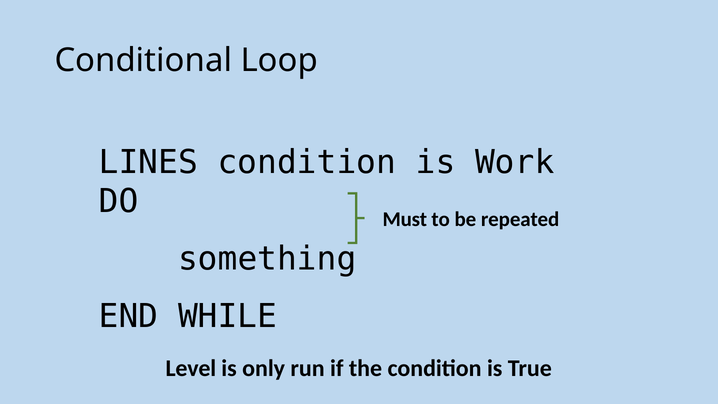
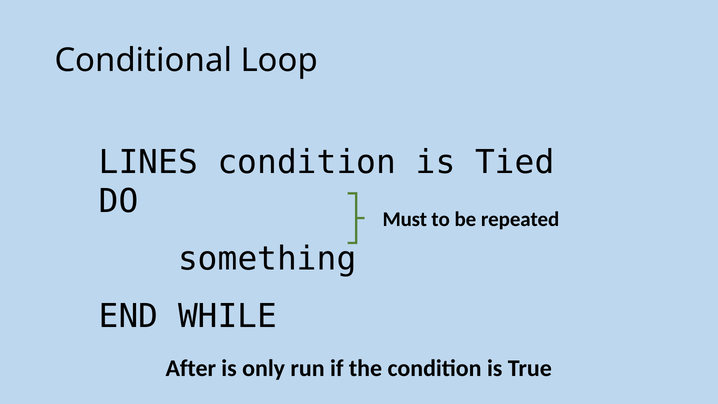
Work: Work -> Tied
Level: Level -> After
